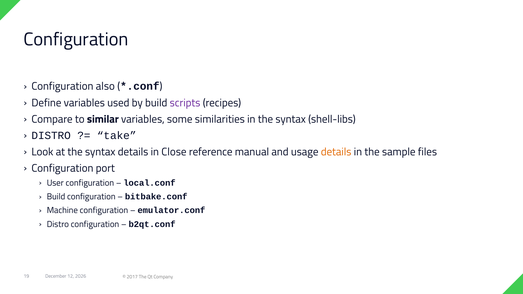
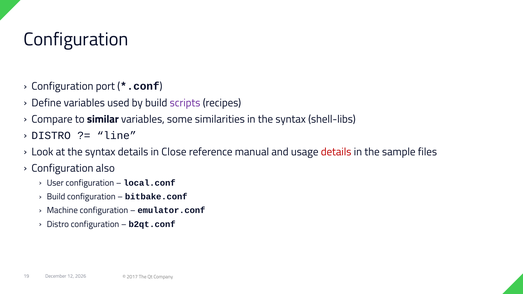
also: also -> port
take: take -> line
details at (336, 152) colour: orange -> red
port: port -> also
